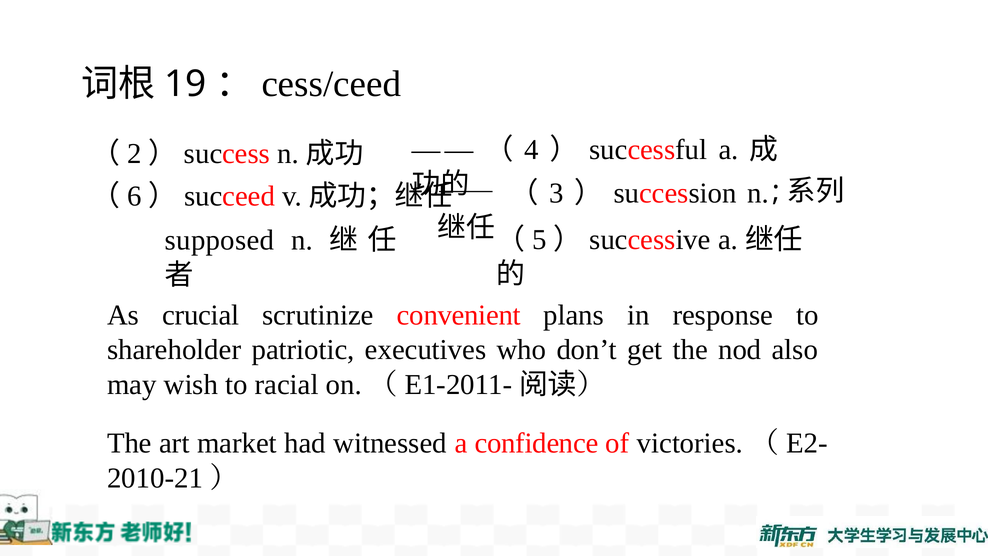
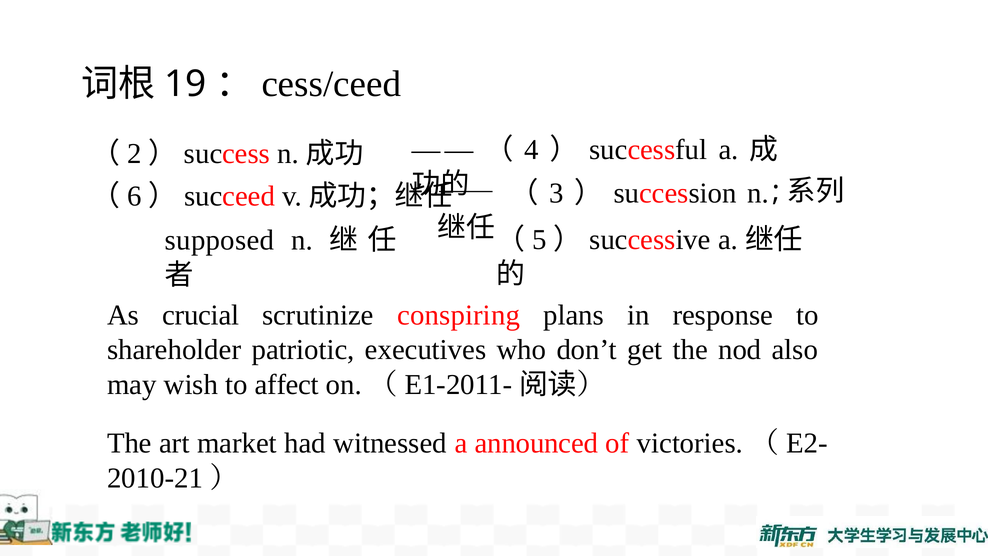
convenient: convenient -> conspiring
racial: racial -> affect
confidence: confidence -> announced
